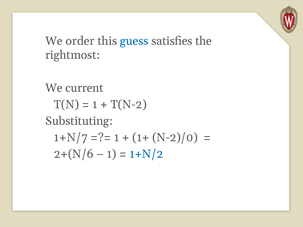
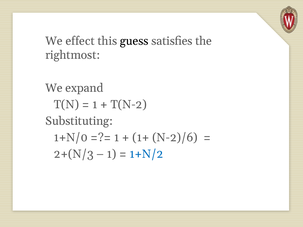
order: order -> effect
guess colour: blue -> black
current: current -> expand
1+N/7: 1+N/7 -> 1+N/0
N-2)/0: N-2)/0 -> N-2)/6
2+(N/6: 2+(N/6 -> 2+(N/3
